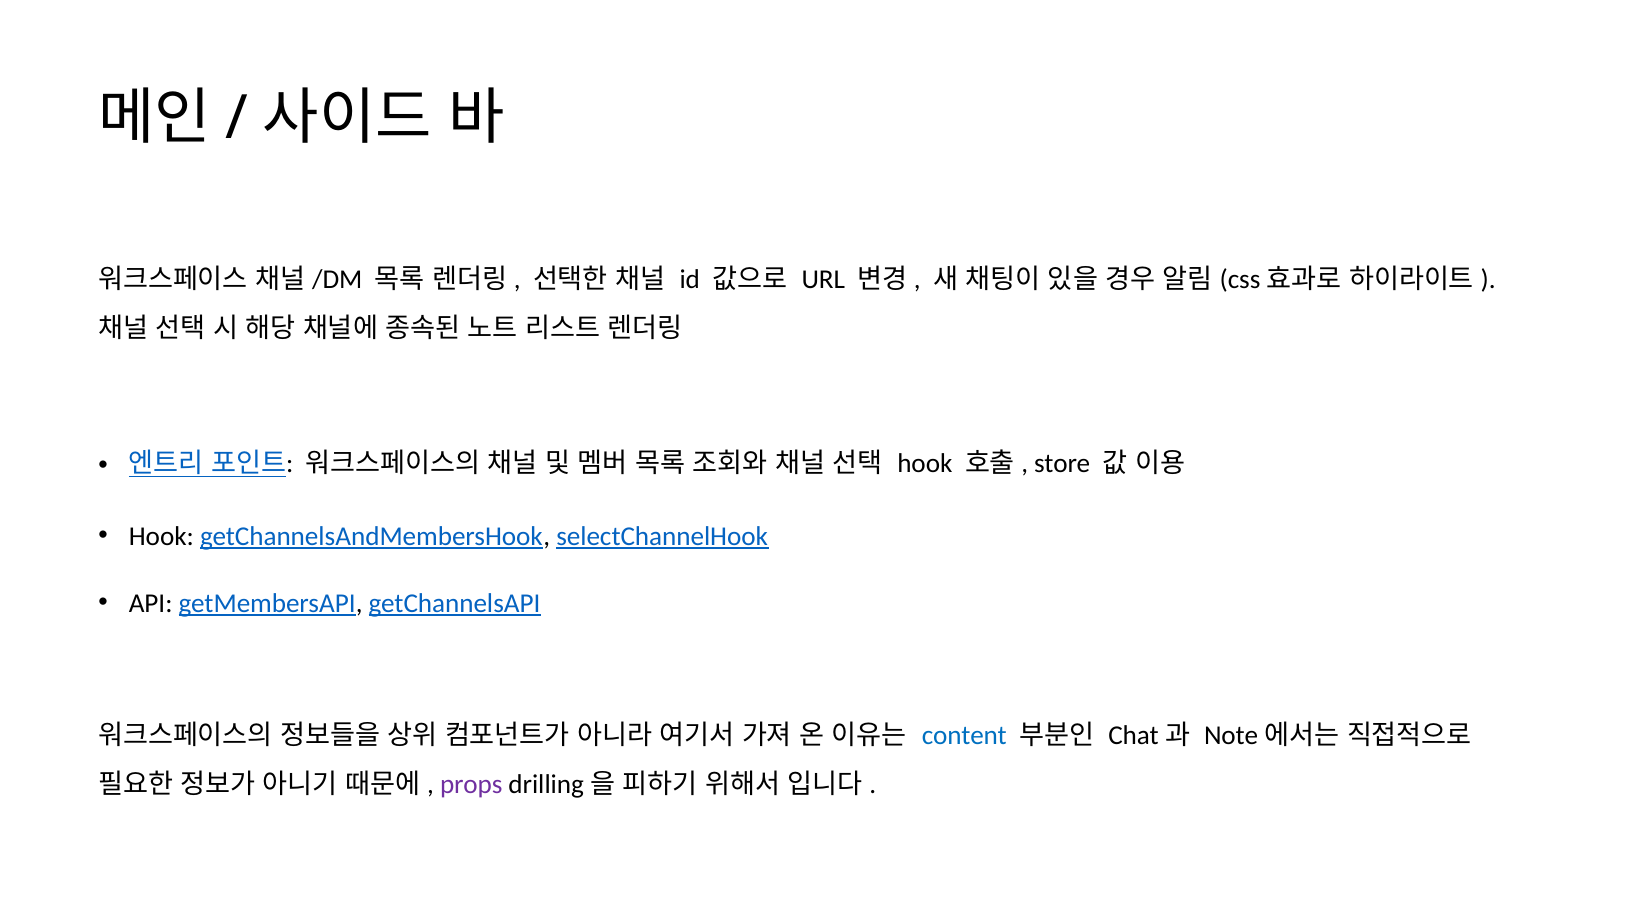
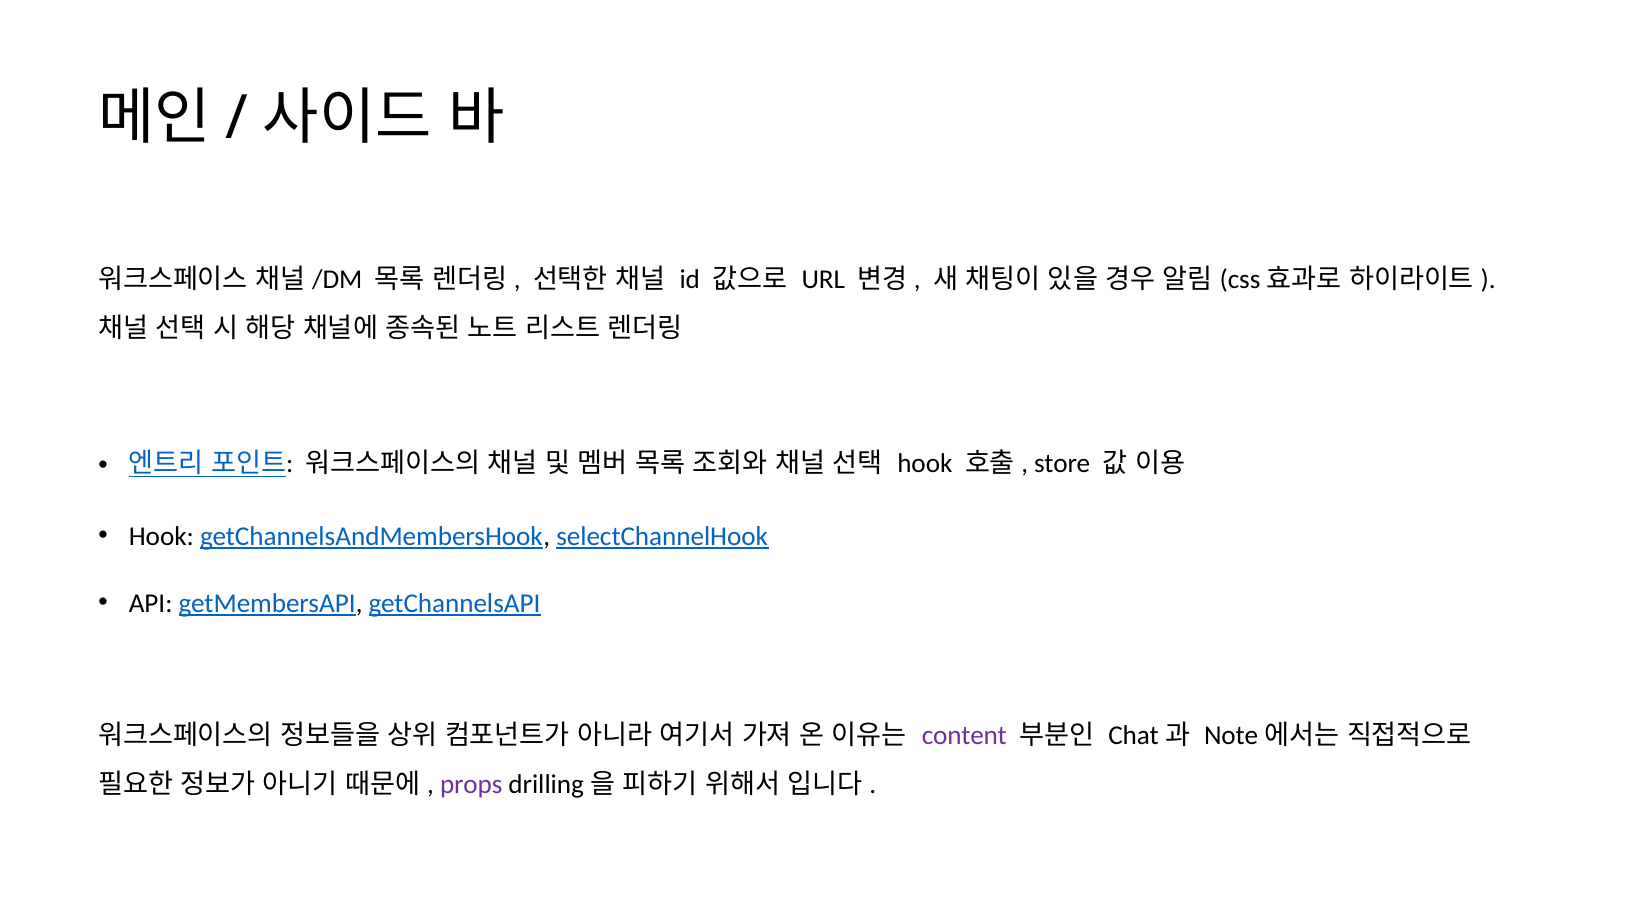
content colour: blue -> purple
